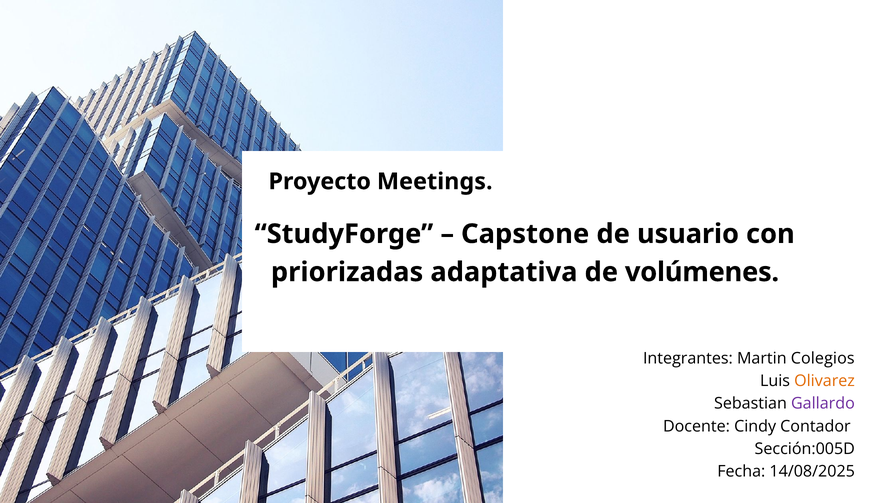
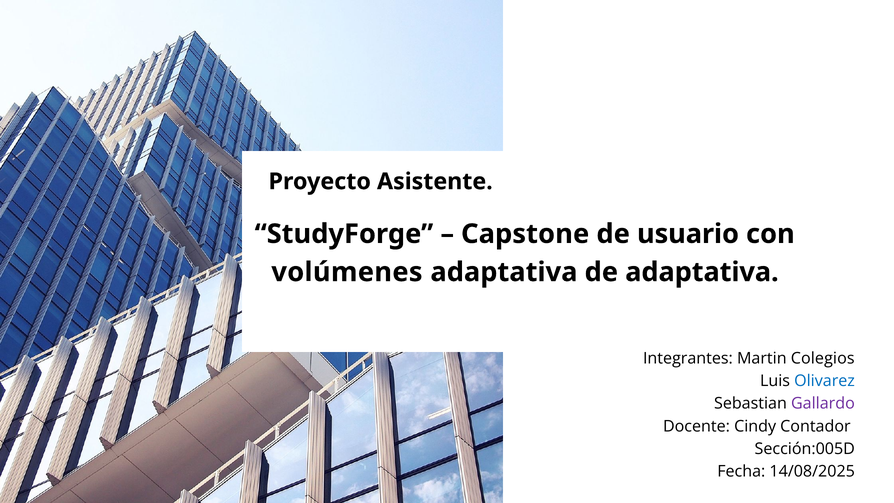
Meetings: Meetings -> Asistente
priorizadas: priorizadas -> volúmenes
de volúmenes: volúmenes -> adaptativa
Olivarez colour: orange -> blue
